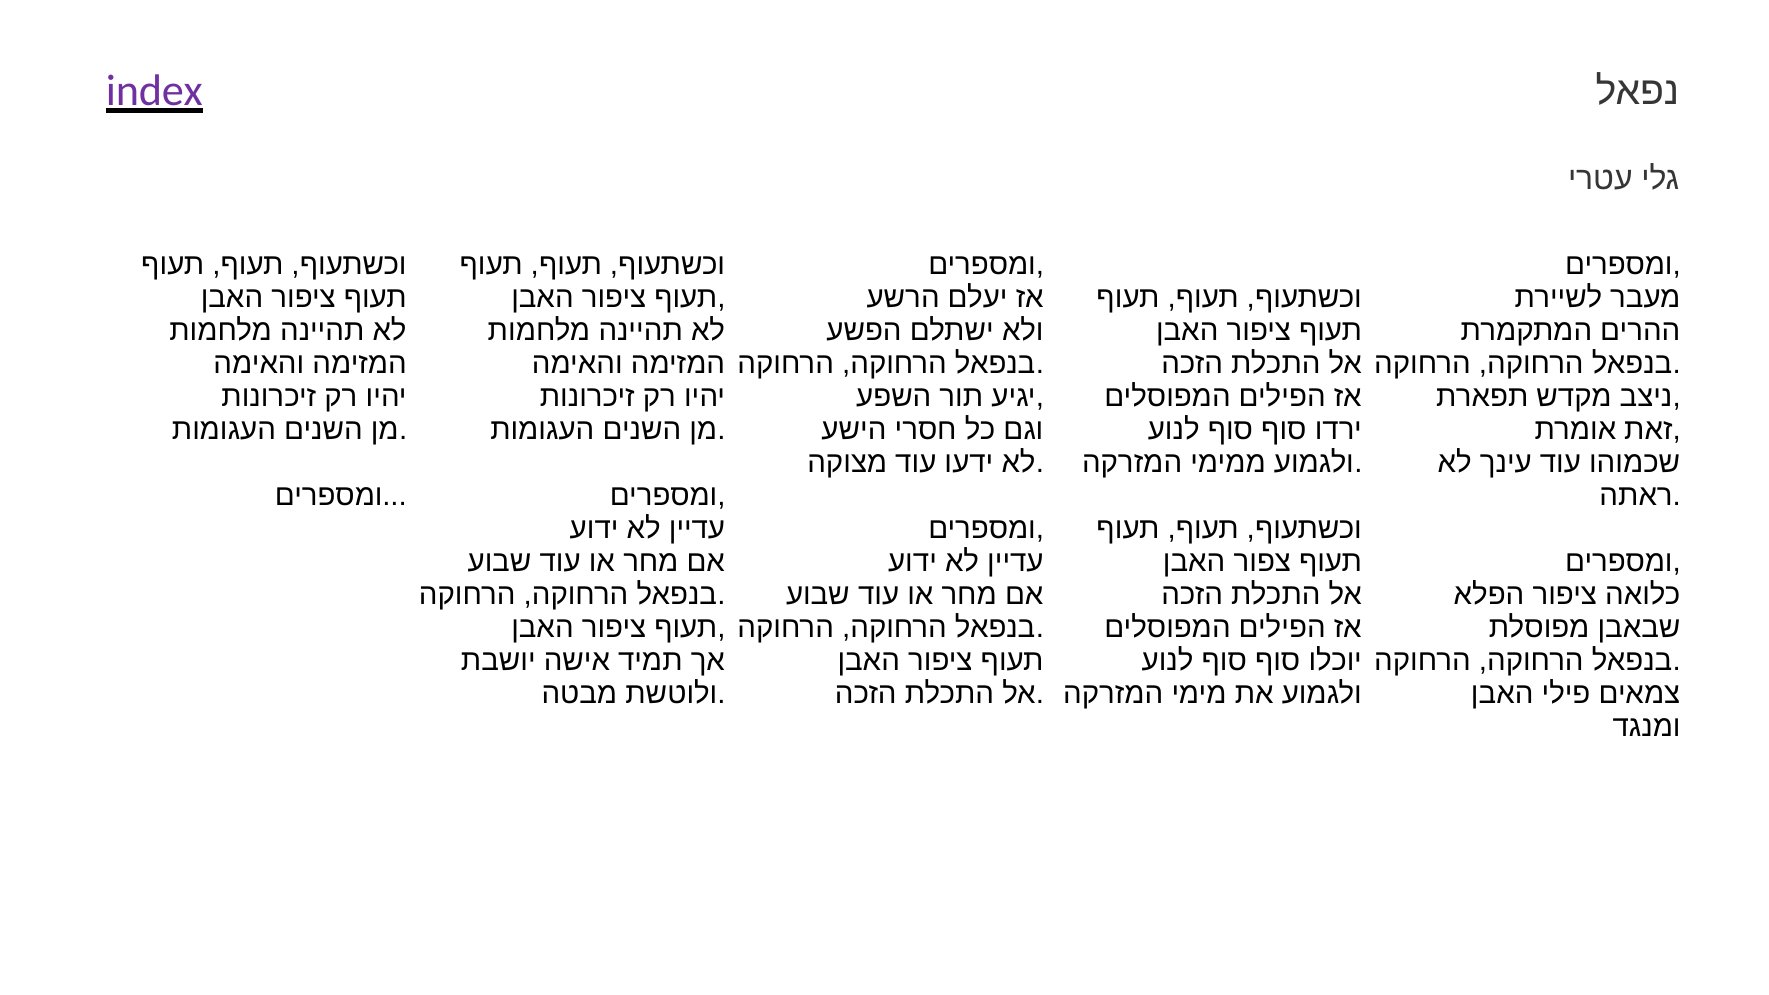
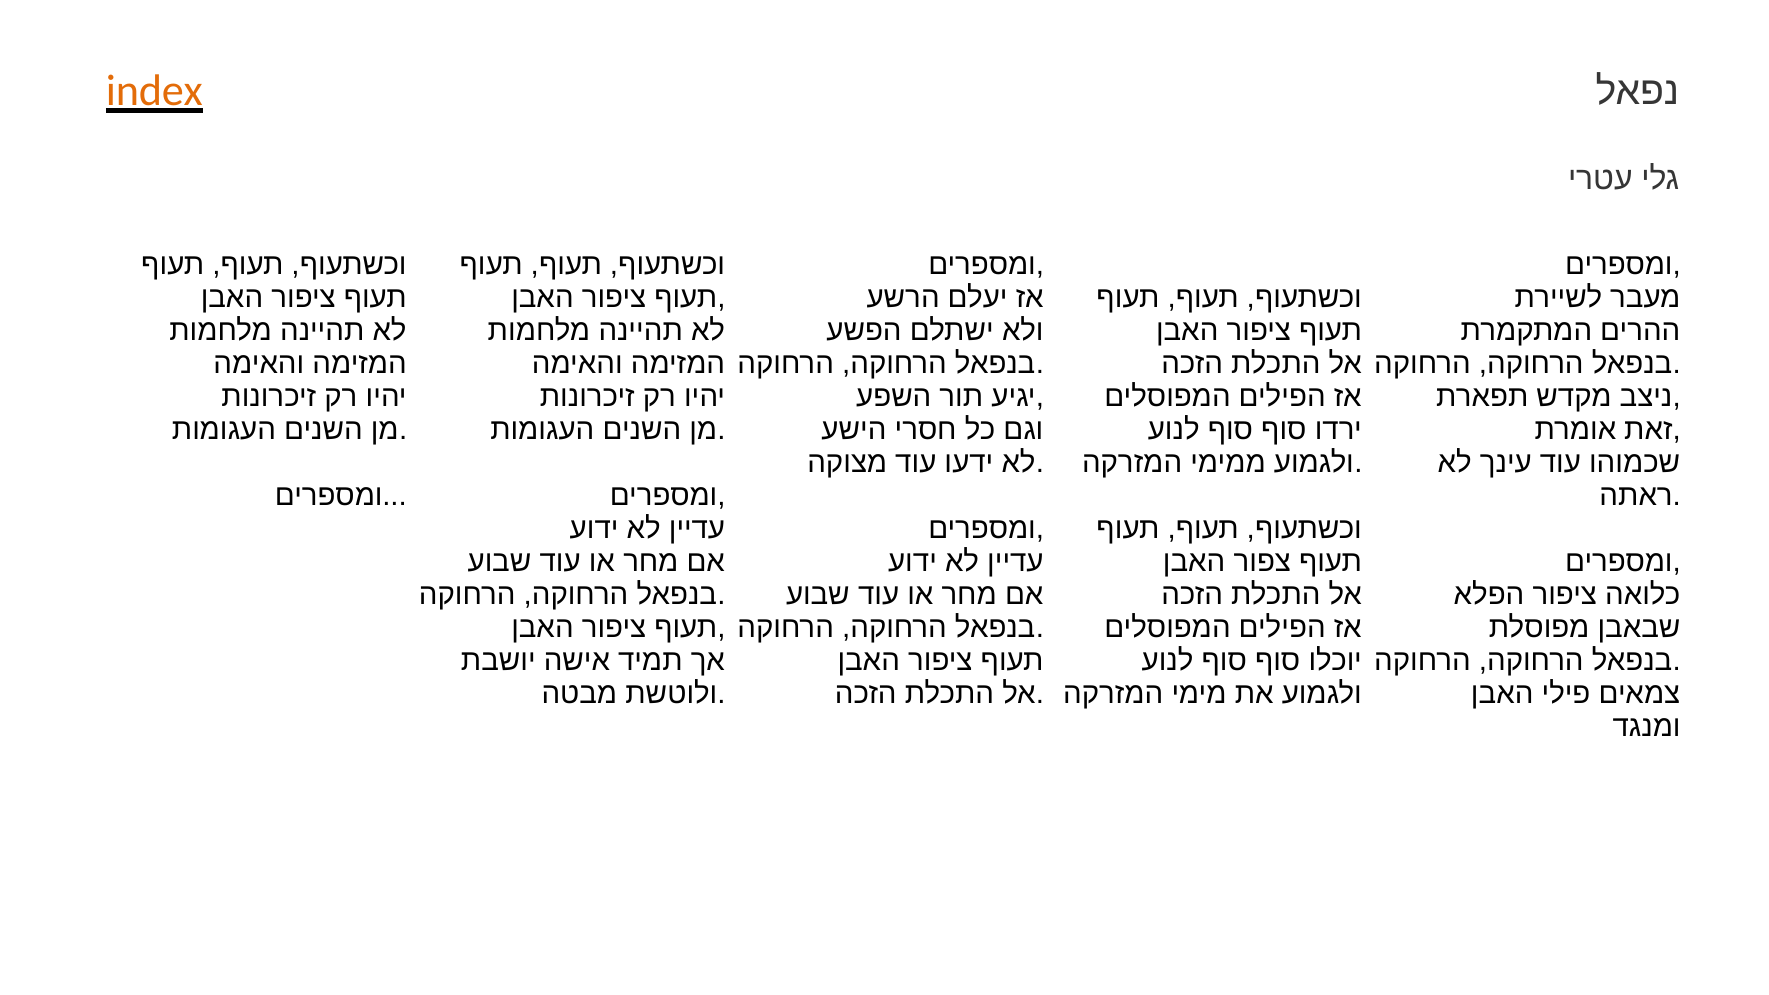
index colour: purple -> orange
